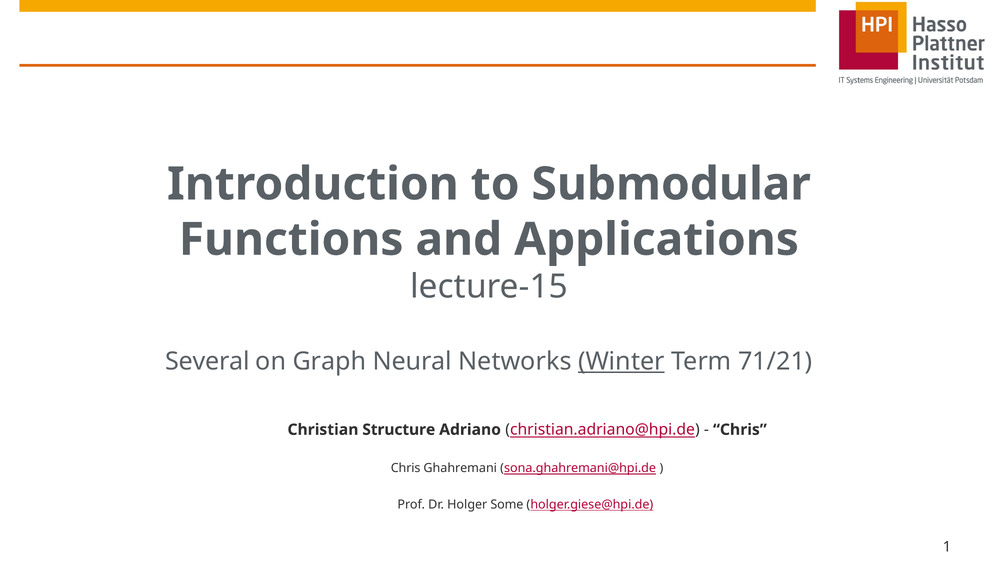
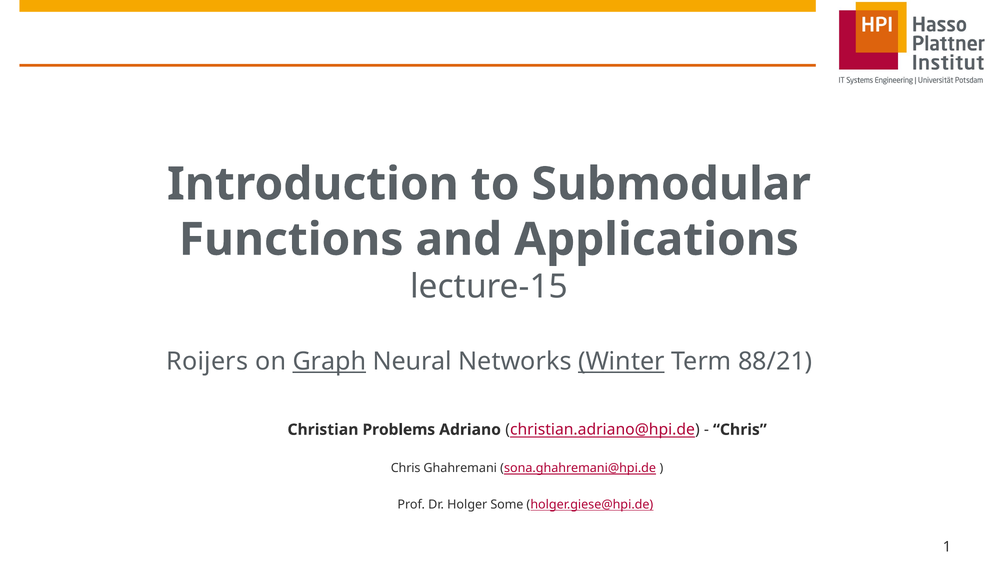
Several: Several -> Roijers
Graph underline: none -> present
71/21: 71/21 -> 88/21
Structure: Structure -> Problems
